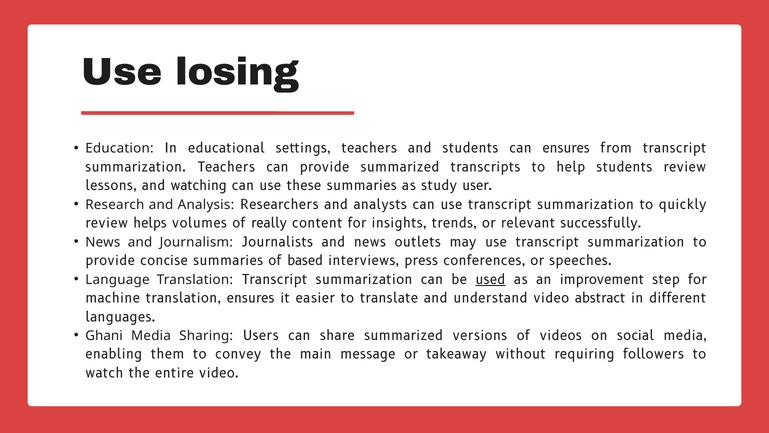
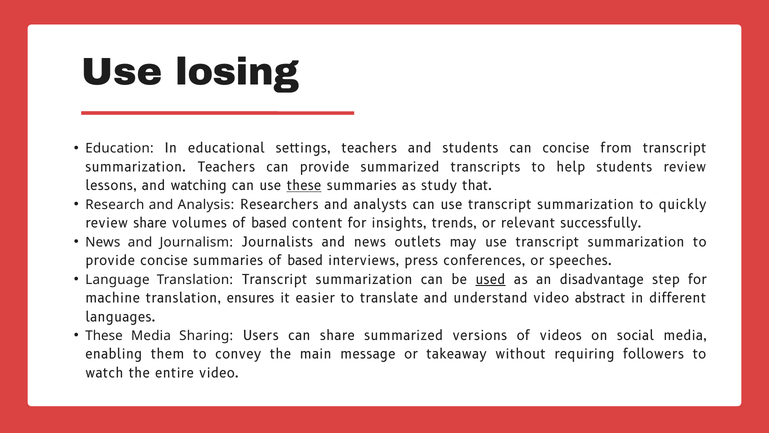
can ensures: ensures -> concise
these at (304, 186) underline: none -> present
user: user -> that
review helps: helps -> share
volumes of really: really -> based
improvement: improvement -> disadvantage
Ghani at (104, 335): Ghani -> These
